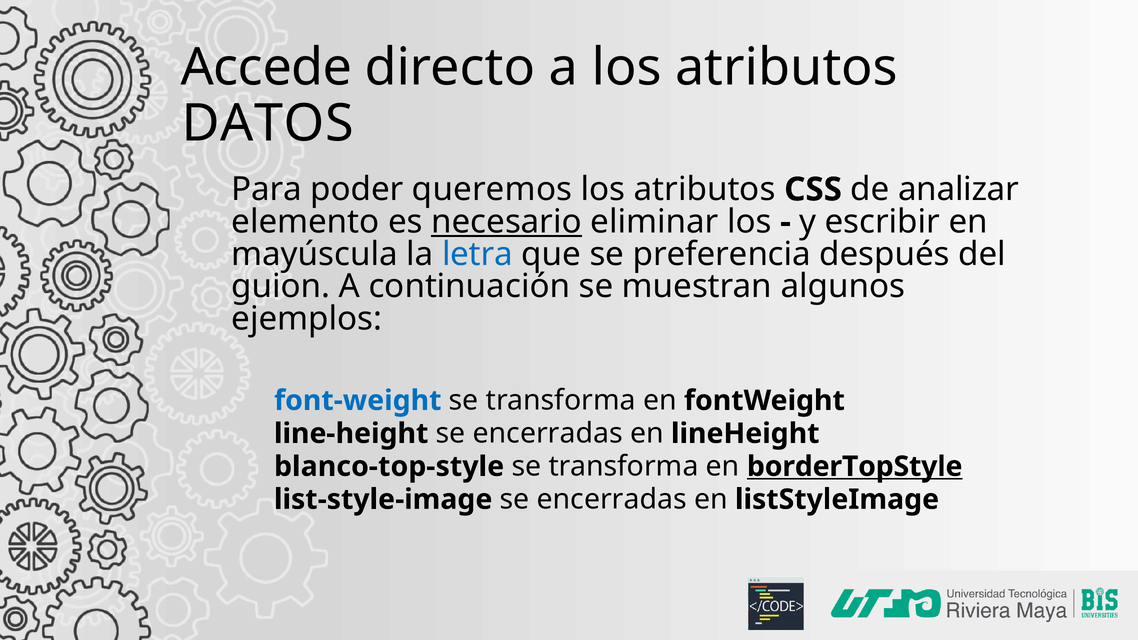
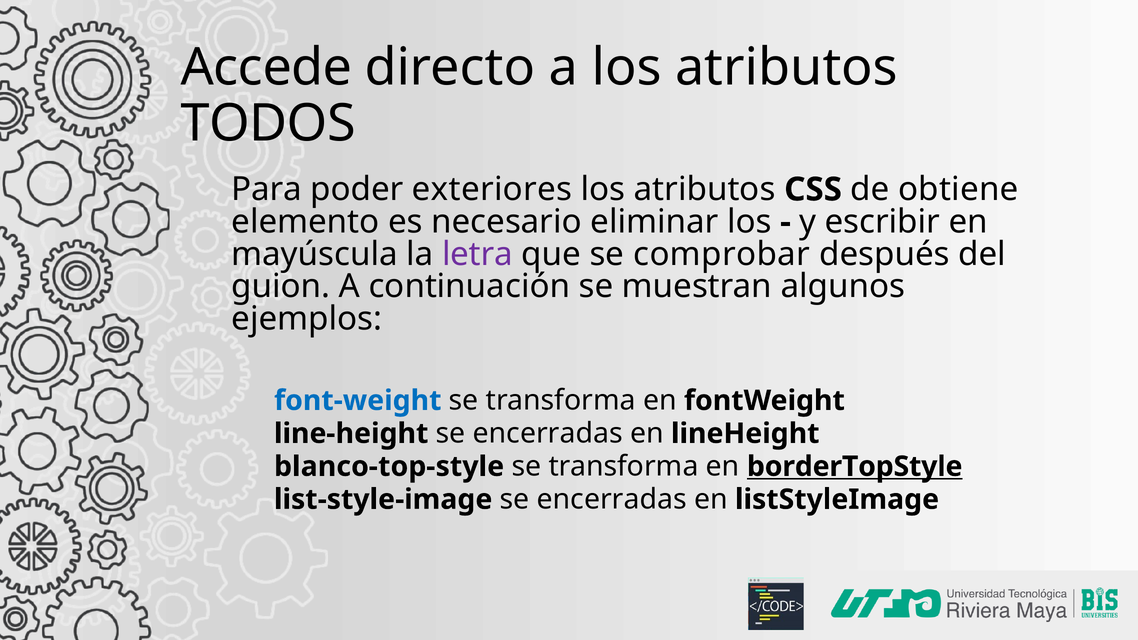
DATOS: DATOS -> TODOS
queremos: queremos -> exteriores
analizar: analizar -> obtiene
necesario underline: present -> none
letra colour: blue -> purple
preferencia: preferencia -> comprobar
